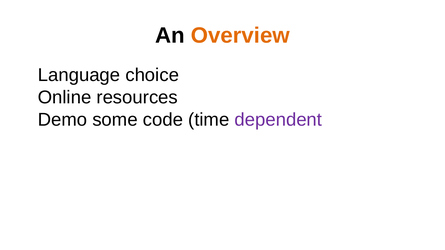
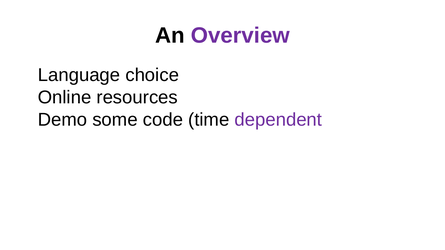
Overview colour: orange -> purple
